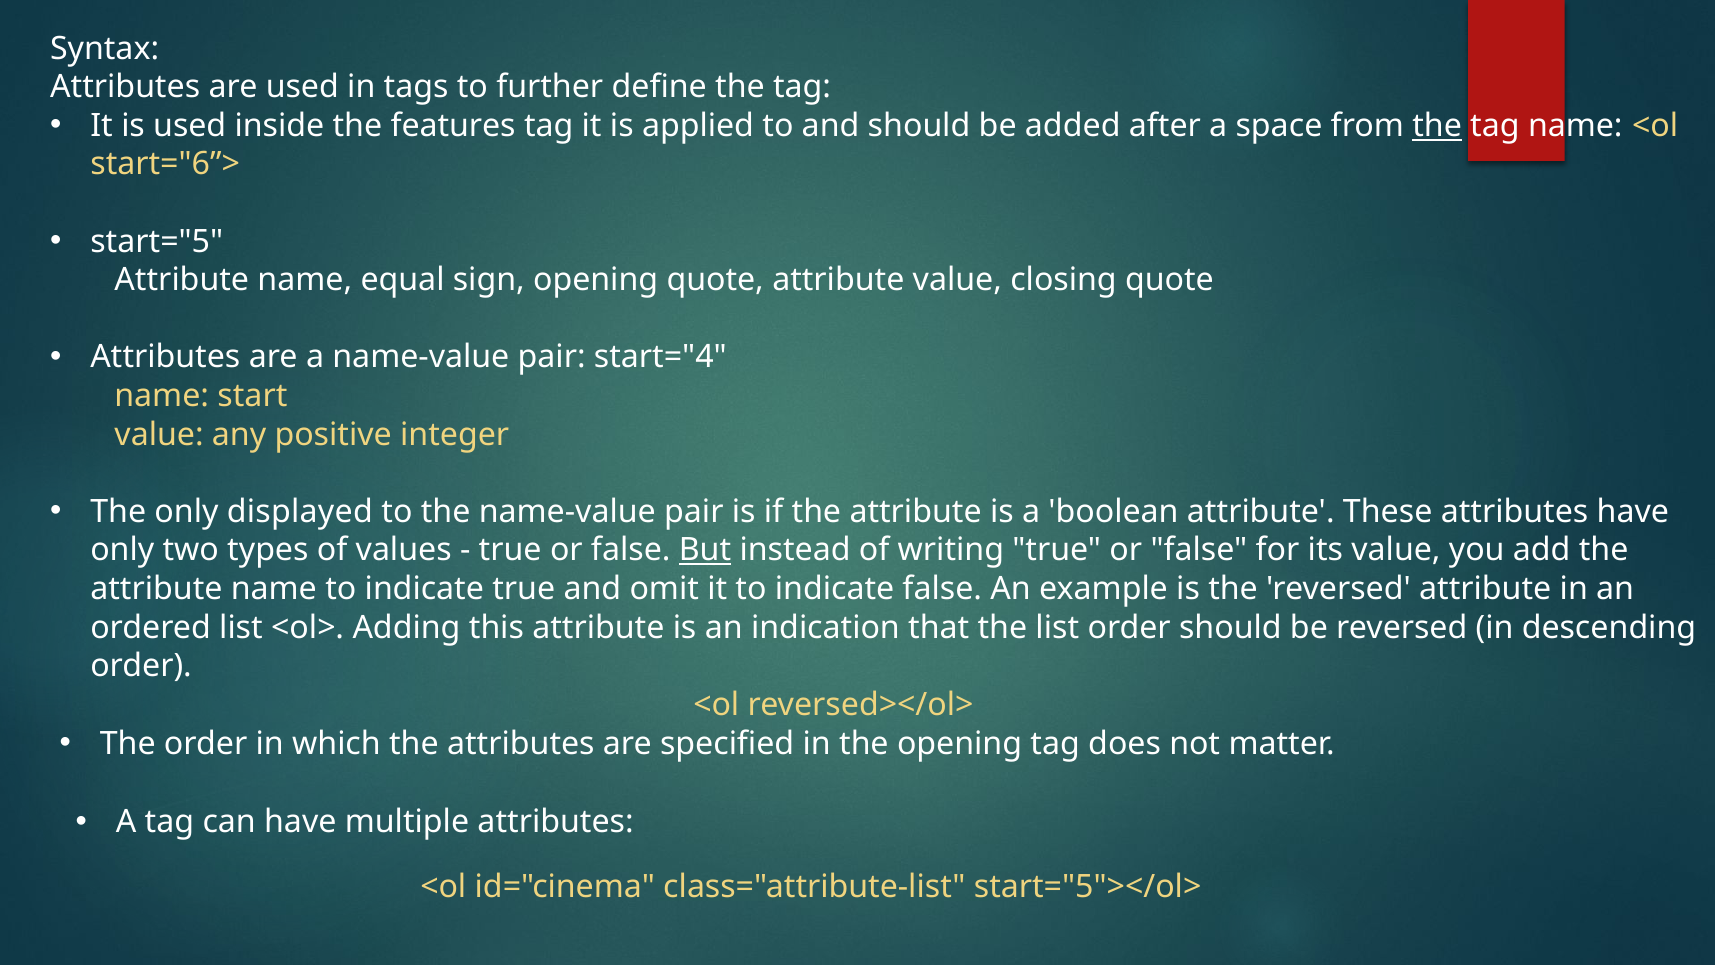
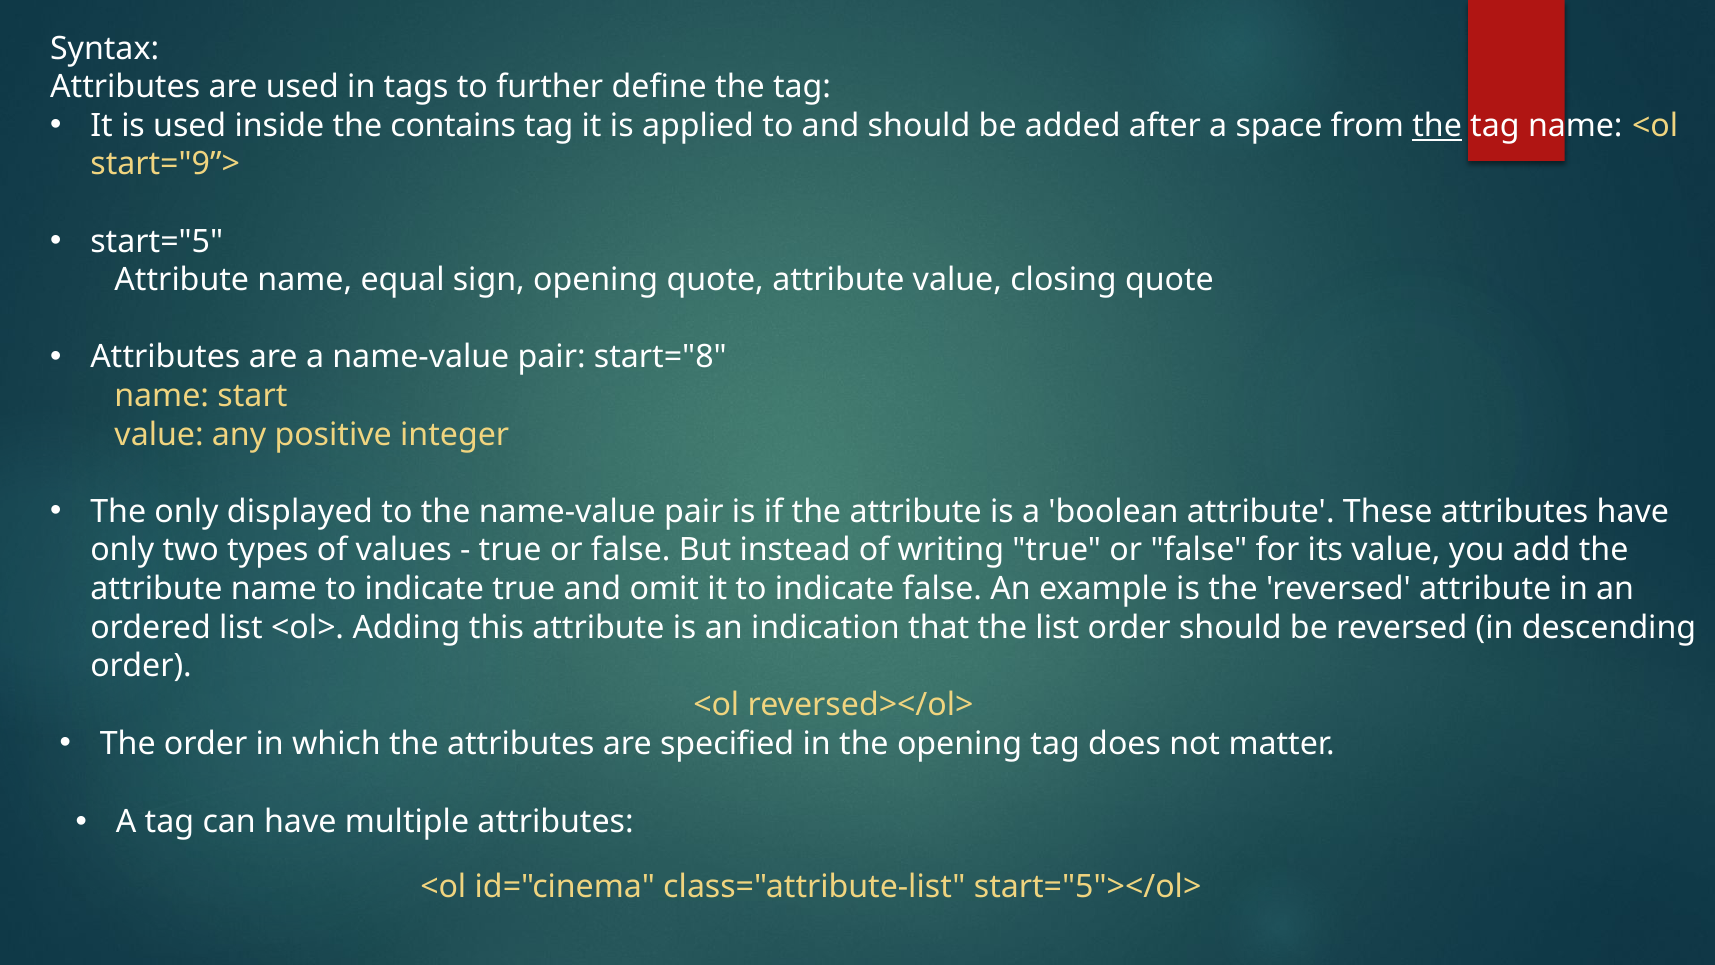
features: features -> contains
start="6”>: start="6”> -> start="9”>
start="4: start="4 -> start="8
But underline: present -> none
